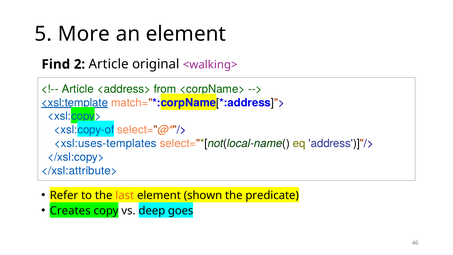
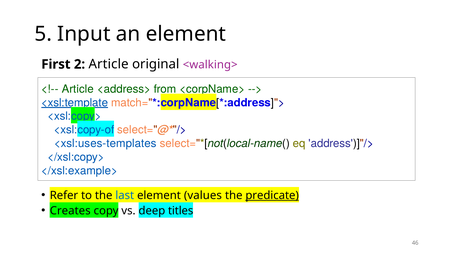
More: More -> Input
Find: Find -> First
</xsl:attribute>: </xsl:attribute> -> </xsl:example>
last colour: orange -> blue
shown: shown -> values
predicate underline: none -> present
goes: goes -> titles
